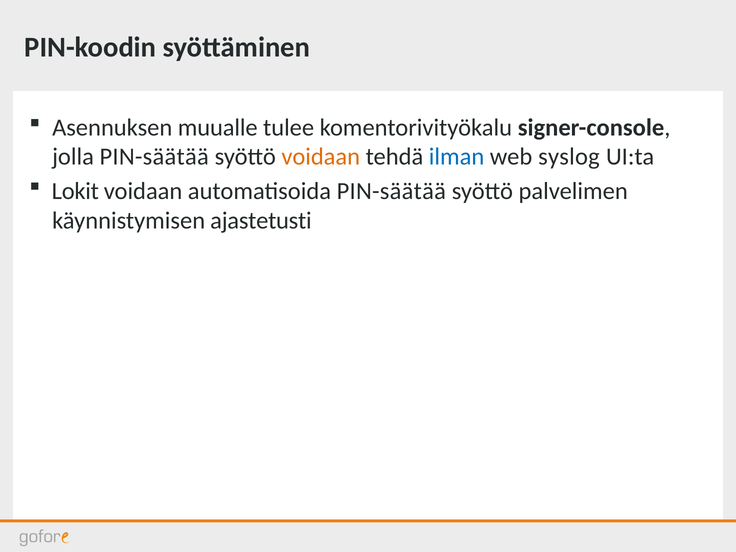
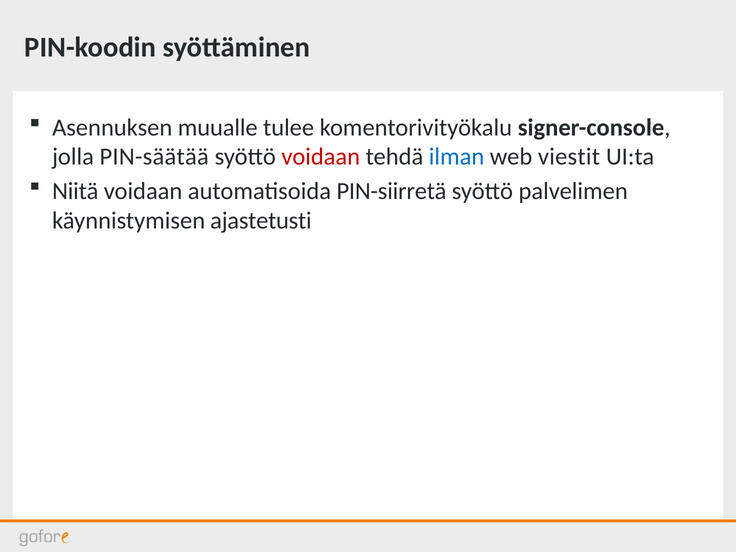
voidaan at (321, 157) colour: orange -> red
syslog: syslog -> viestit
Lokit: Lokit -> Niitä
automatisoida PIN-säätää: PIN-säätää -> PIN-siirretä
